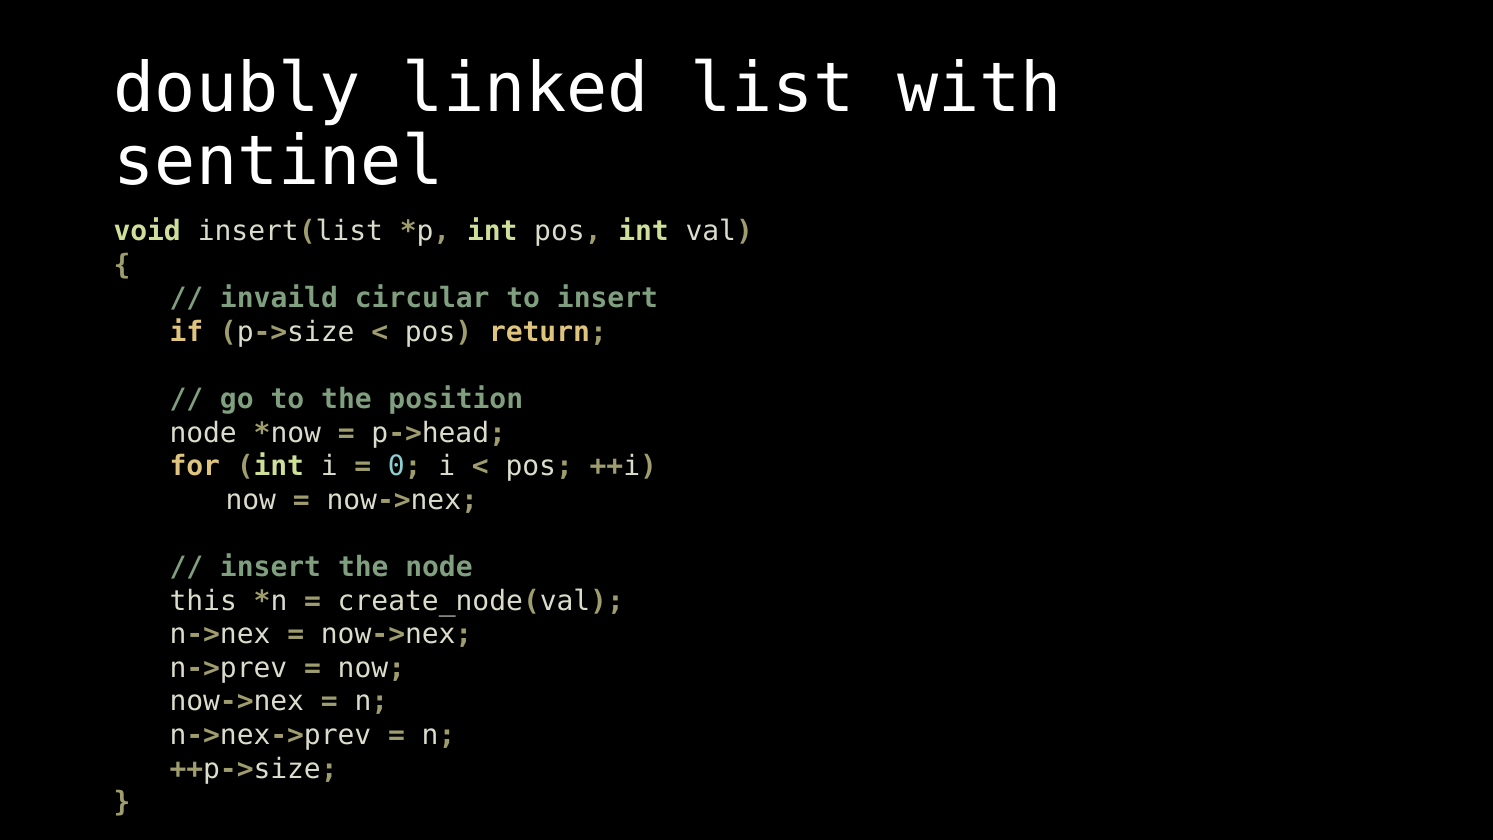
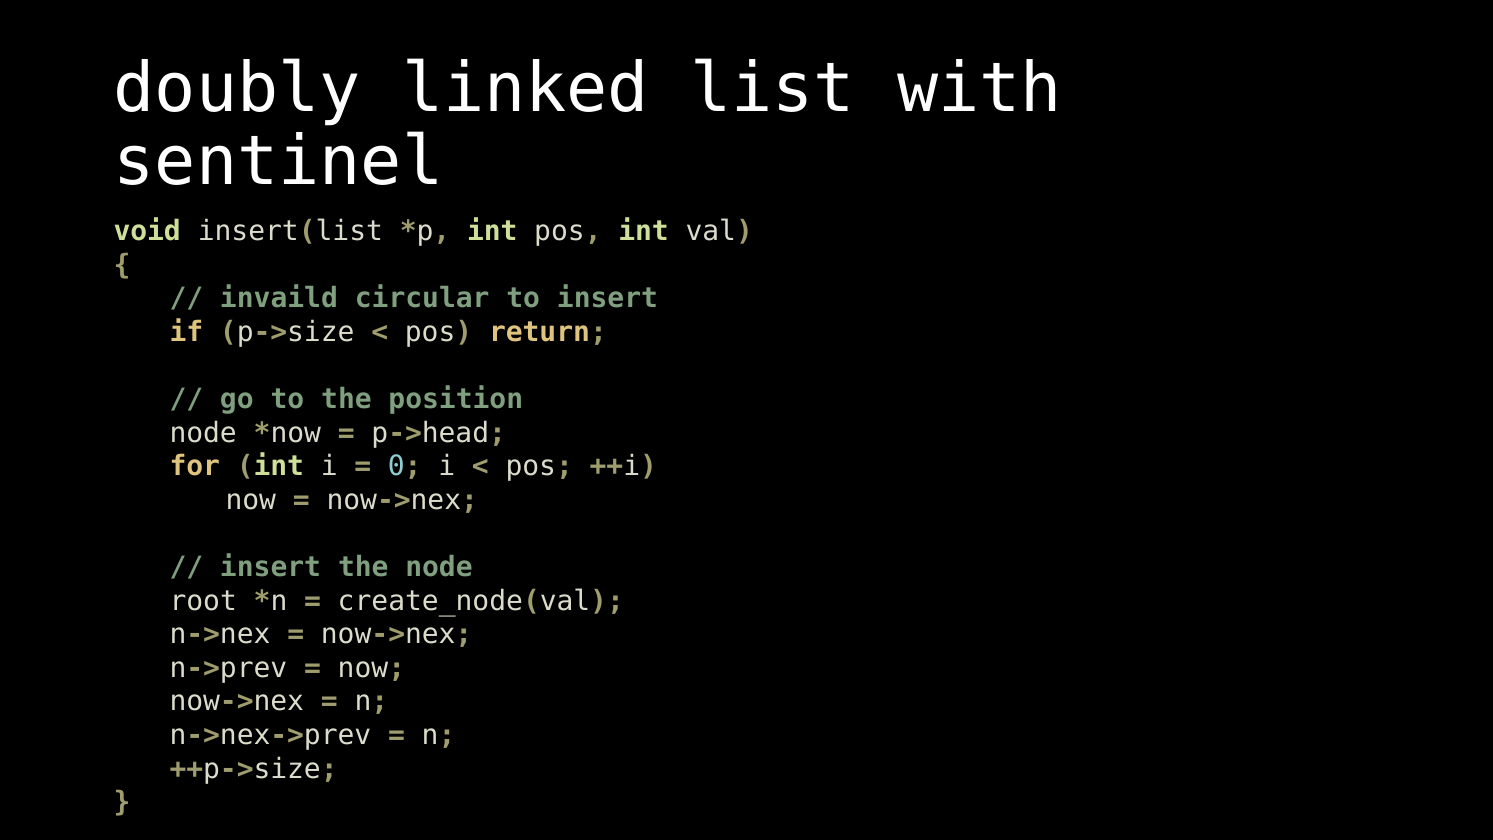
this: this -> root
